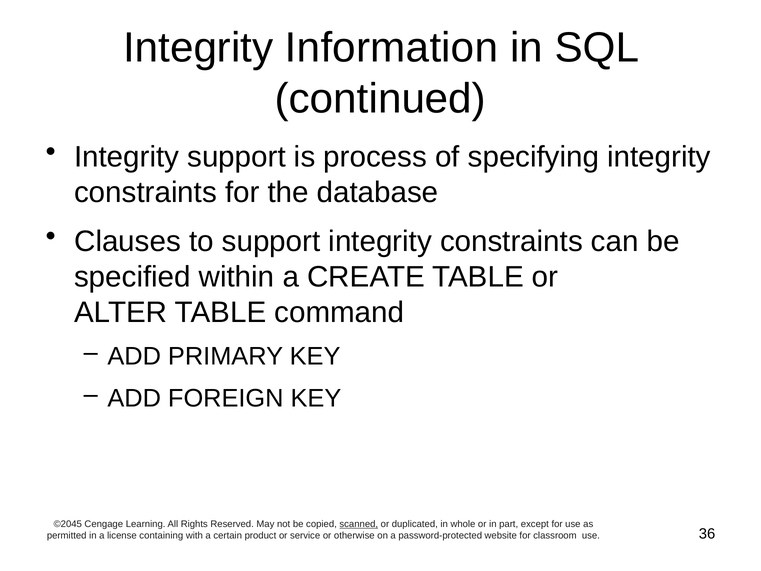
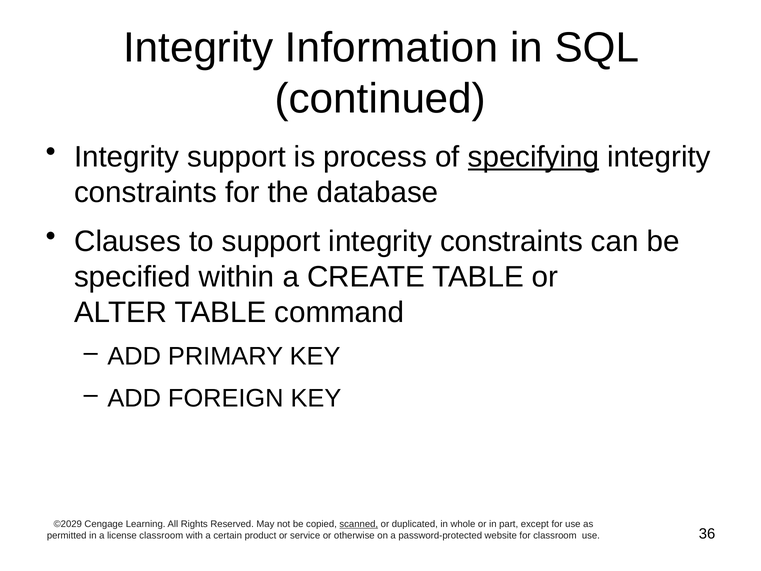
specifying underline: none -> present
©2045: ©2045 -> ©2029
license containing: containing -> classroom
